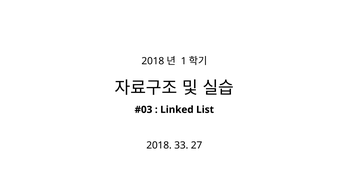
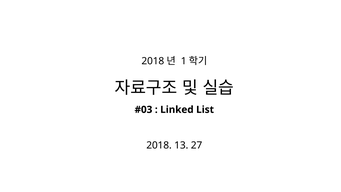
33: 33 -> 13
